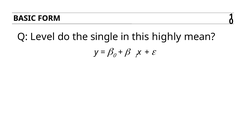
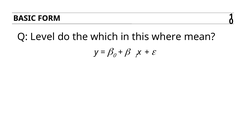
single: single -> which
highly: highly -> where
